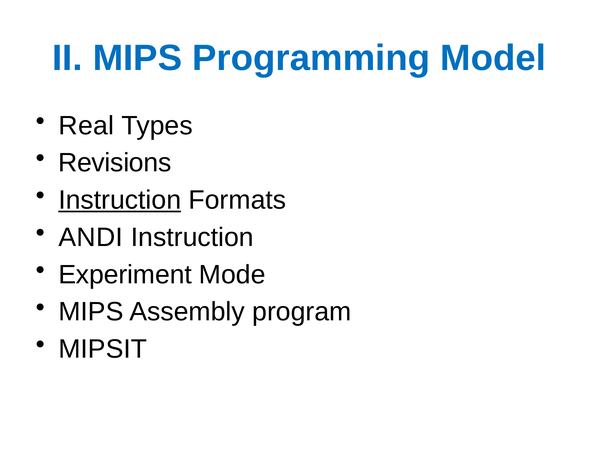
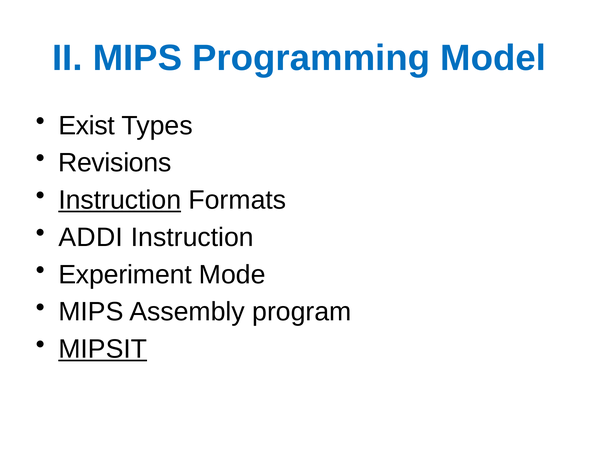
Real: Real -> Exist
ANDI: ANDI -> ADDI
MIPSIT underline: none -> present
